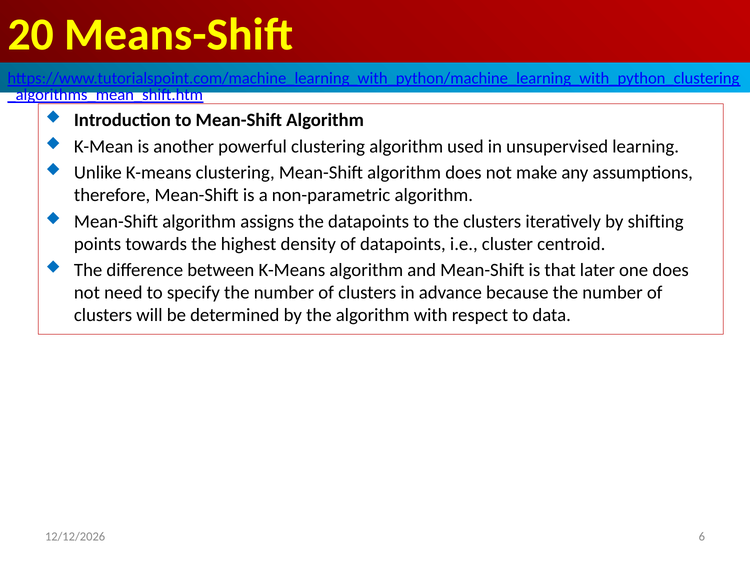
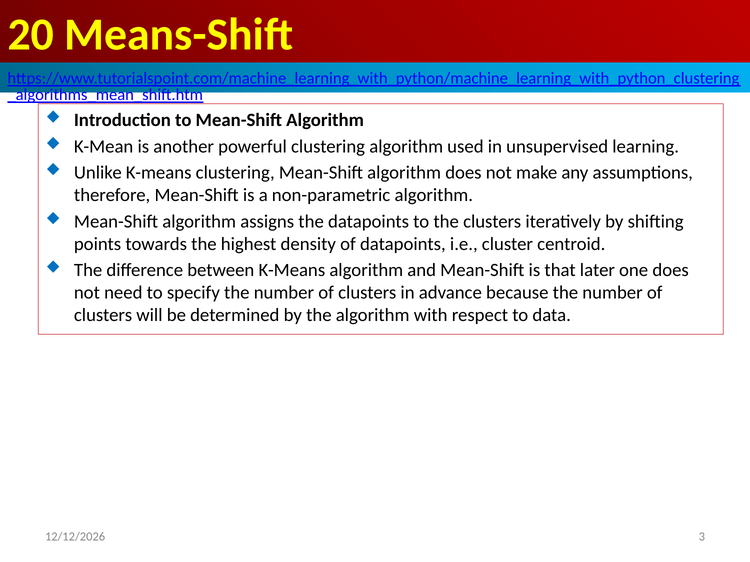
6: 6 -> 3
